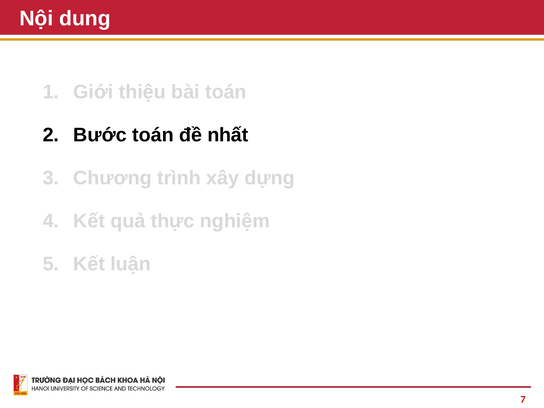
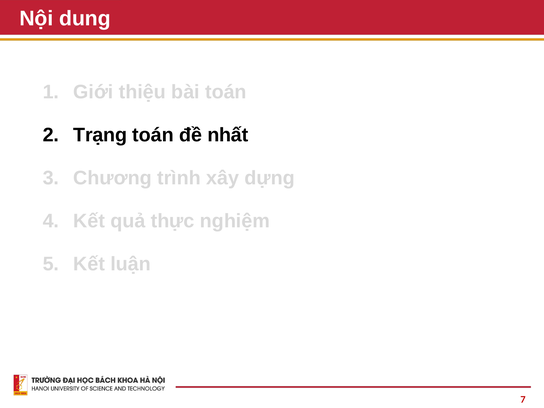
Bước: Bước -> Trạng
